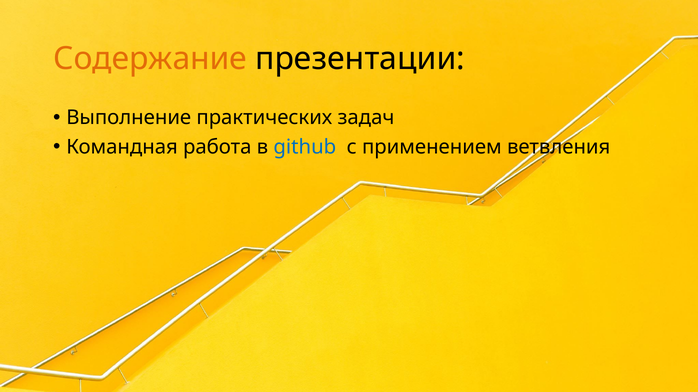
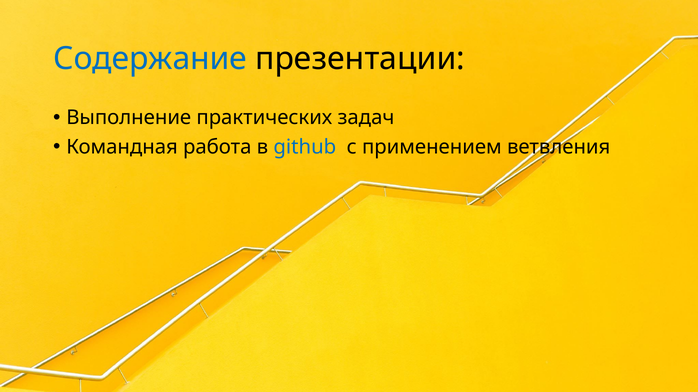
Содержание colour: orange -> blue
